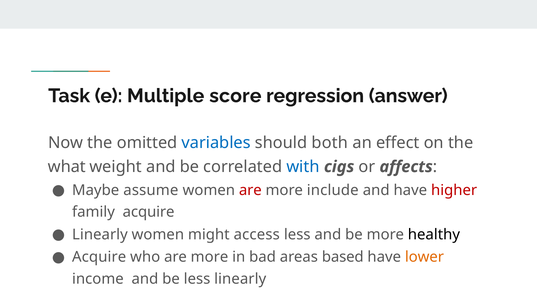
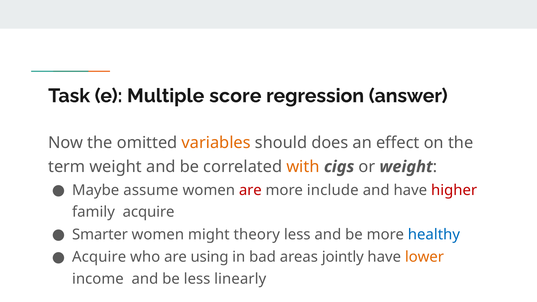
variables colour: blue -> orange
both: both -> does
what: what -> term
with colour: blue -> orange
or affects: affects -> weight
Linearly at (100, 235): Linearly -> Smarter
access: access -> theory
healthy colour: black -> blue
who are more: more -> using
based: based -> jointly
